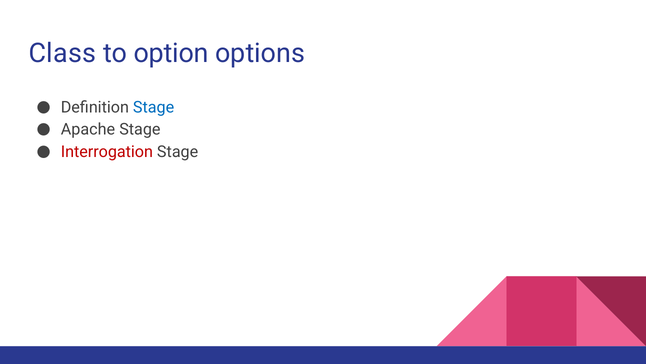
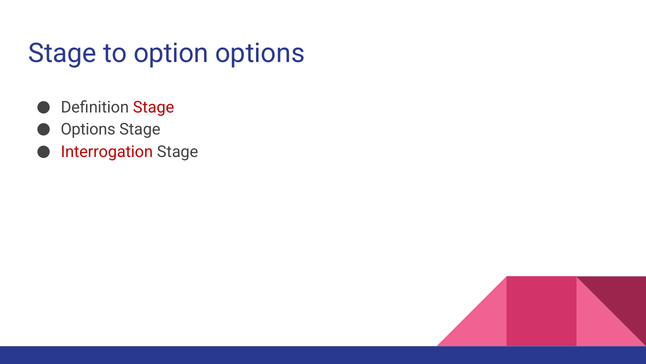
Class at (62, 53): Class -> Stage
Stage at (154, 107) colour: blue -> red
Apache at (88, 129): Apache -> Options
